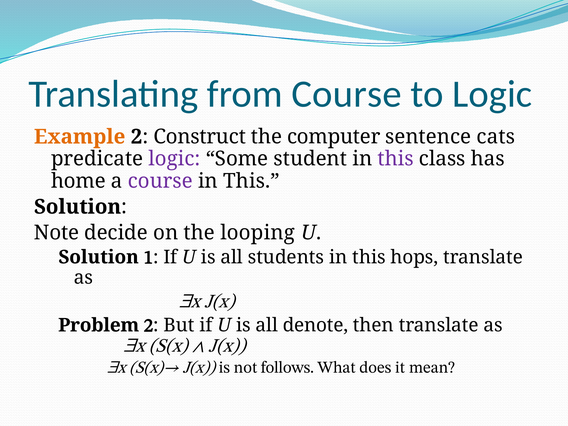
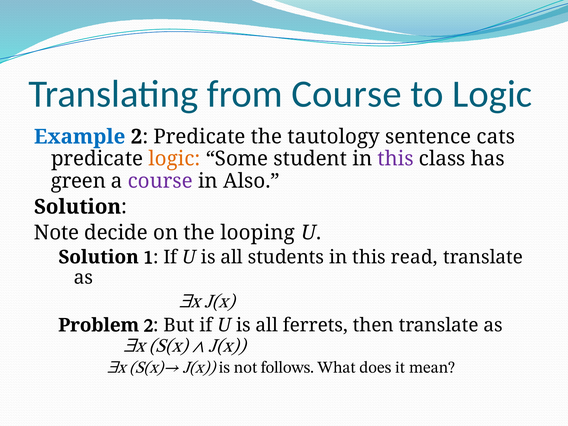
Example colour: orange -> blue
2 Construct: Construct -> Predicate
computer: computer -> tautology
logic at (175, 159) colour: purple -> orange
home: home -> green
This at (251, 181): This -> Also
hops: hops -> read
denote: denote -> ferrets
